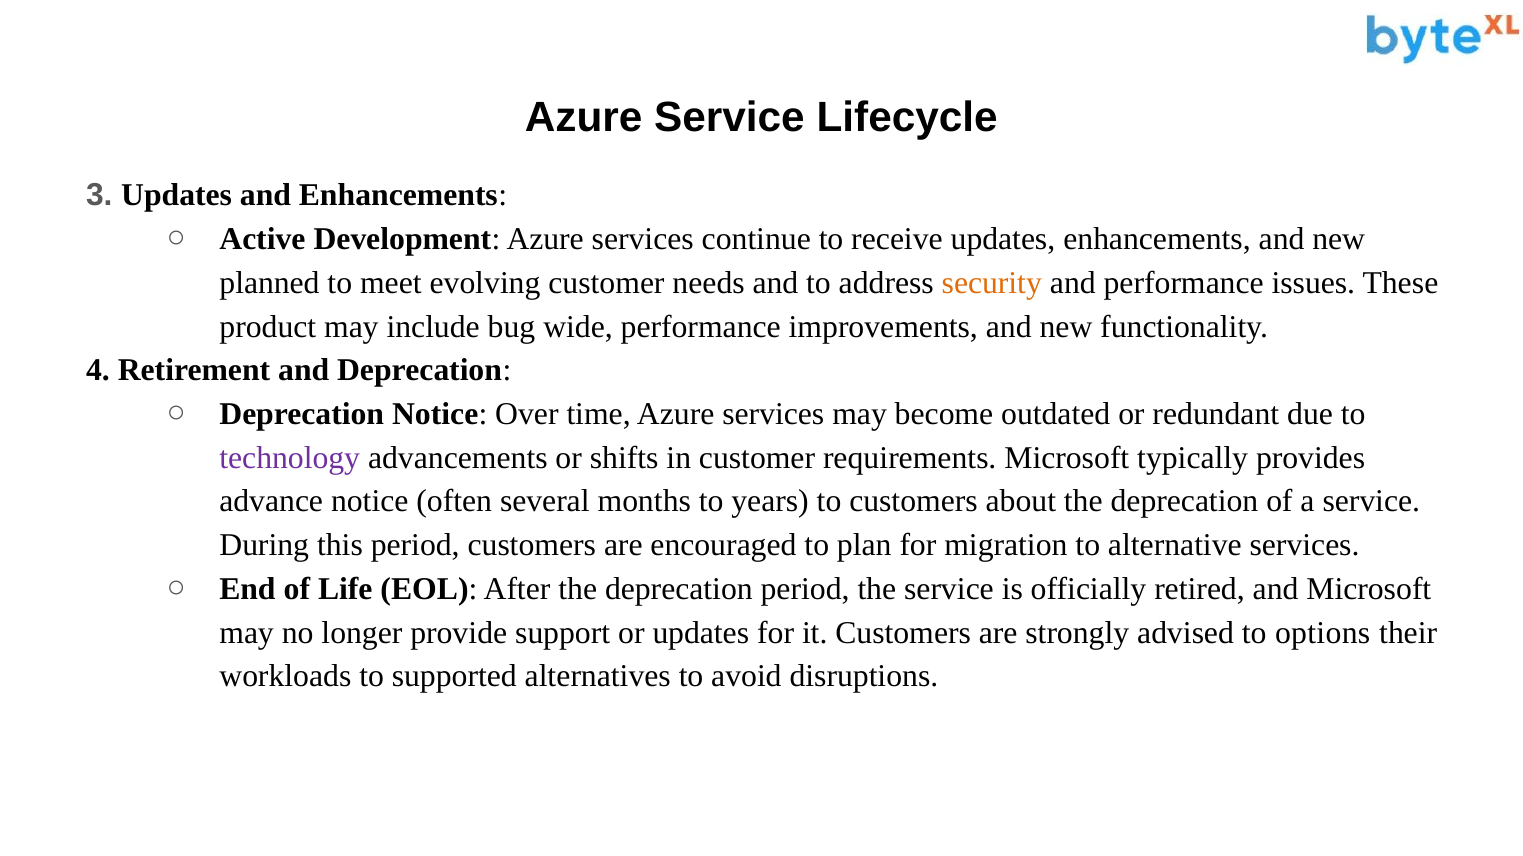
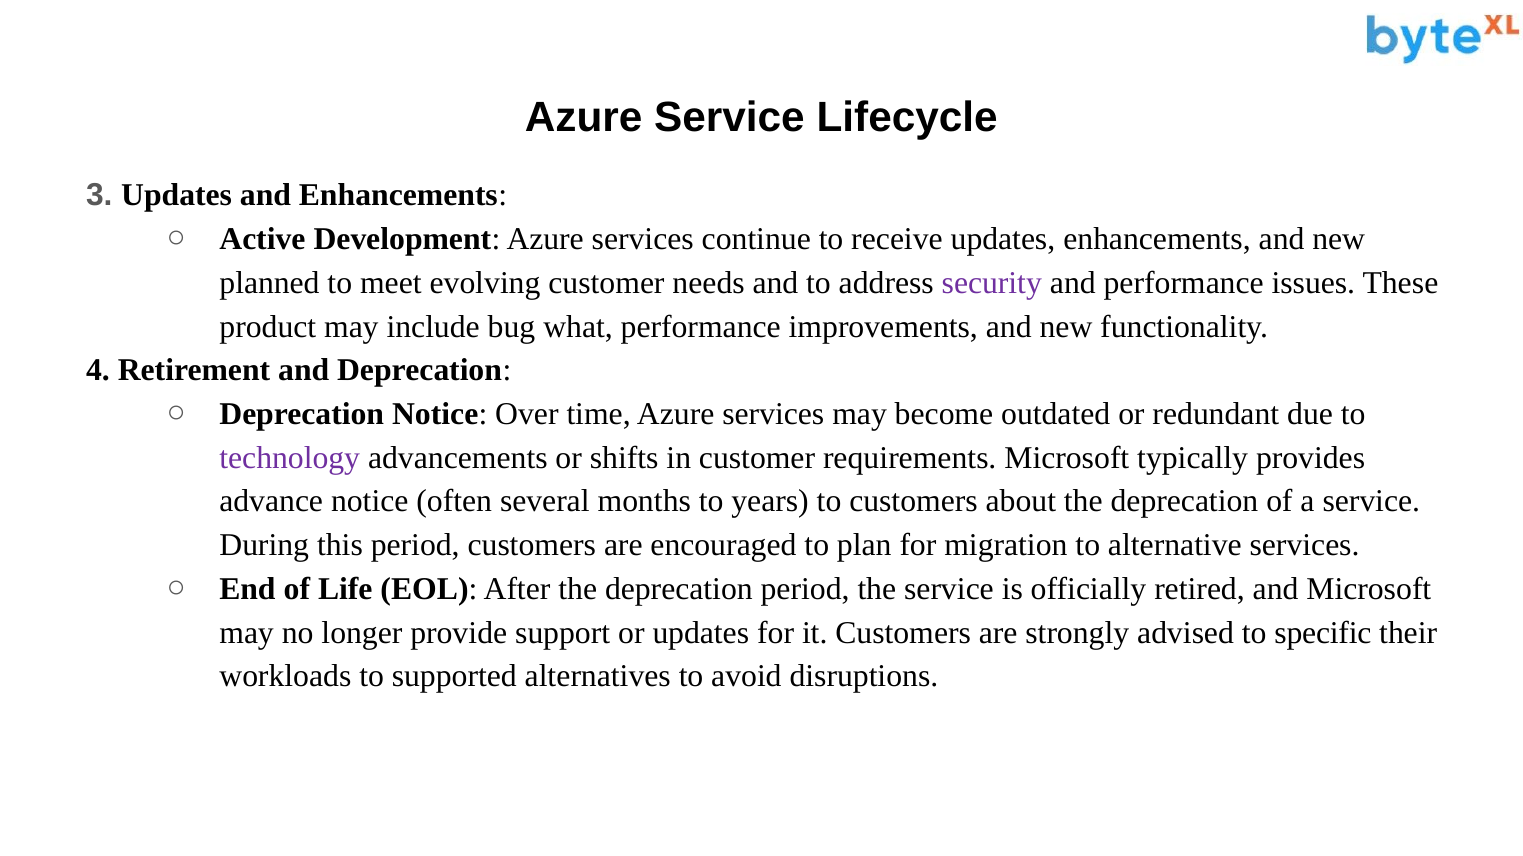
security colour: orange -> purple
wide: wide -> what
options: options -> specific
